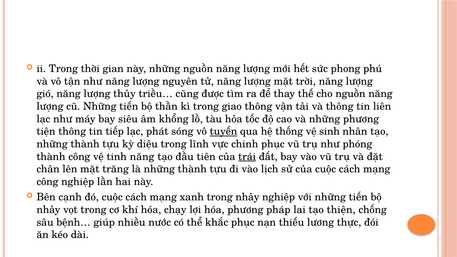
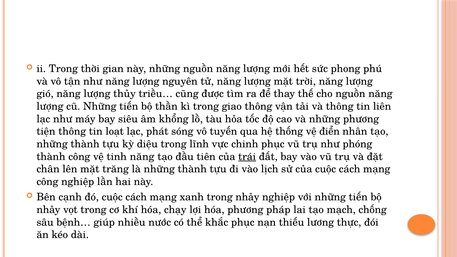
tiếp: tiếp -> loạt
tuyến underline: present -> none
sinh: sinh -> điển
thiện: thiện -> mạch
